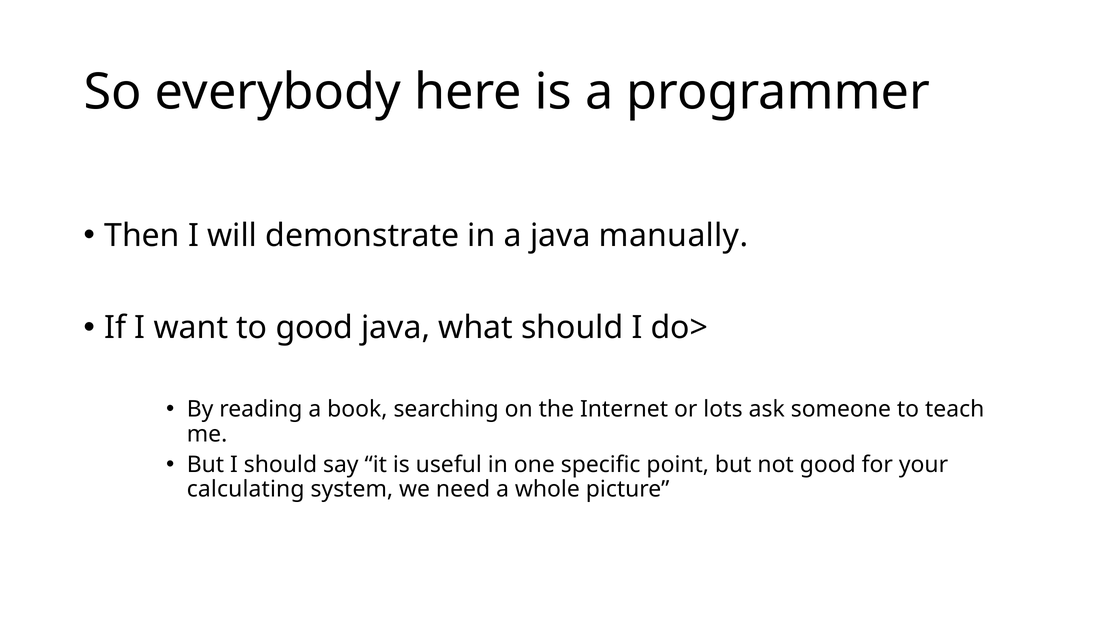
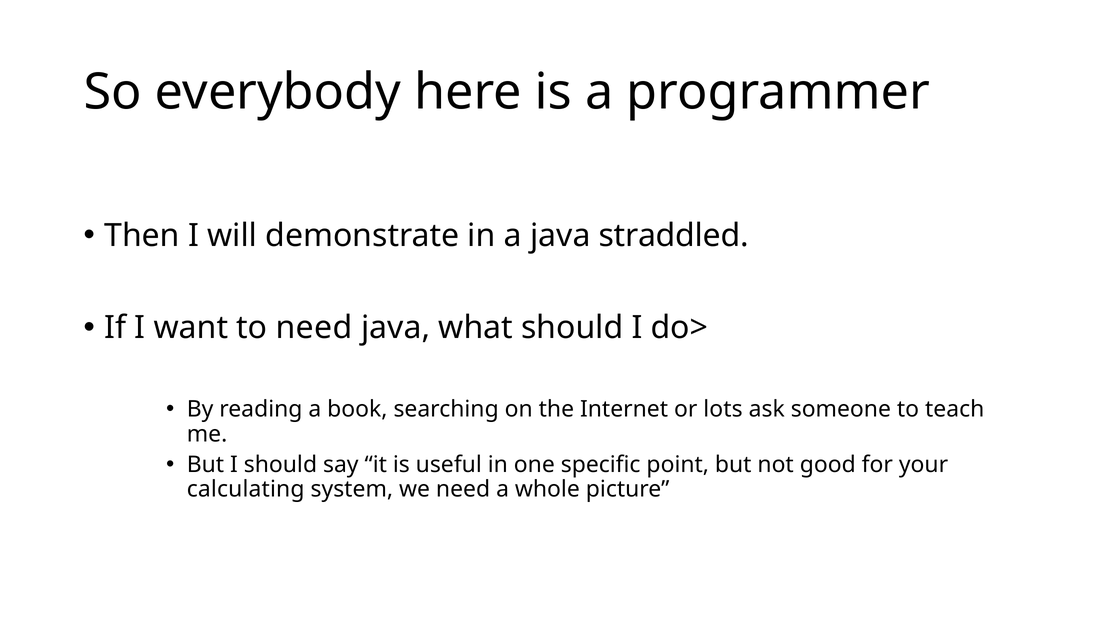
manually: manually -> straddled
to good: good -> need
